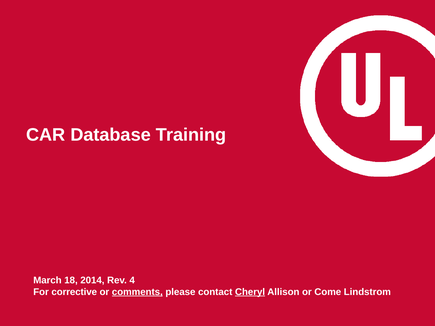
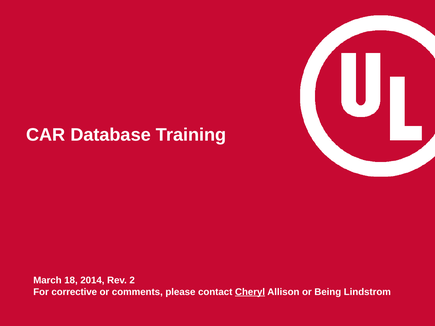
4: 4 -> 2
comments underline: present -> none
Come: Come -> Being
